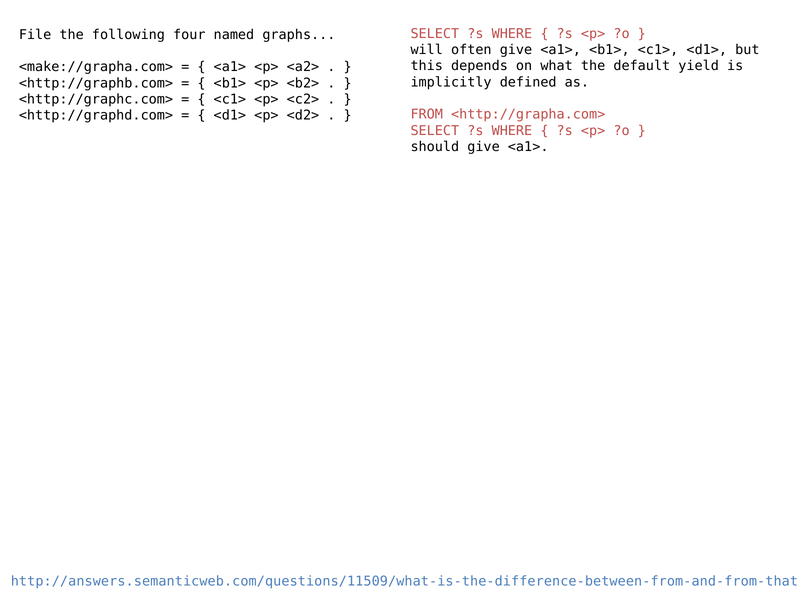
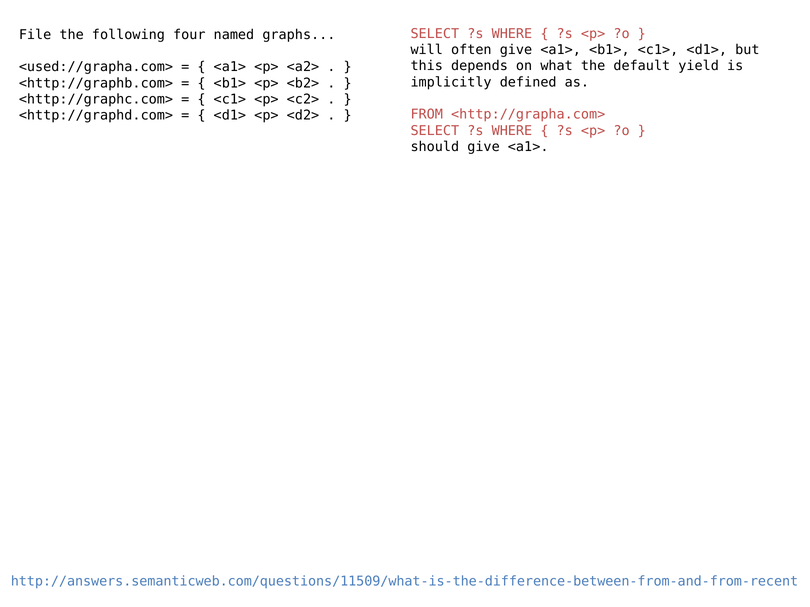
<make://grapha.com>: <make://grapha.com> -> <used://grapha.com>
http://answers.semanticweb.com/questions/11509/what-is-the-difference-between-from-and-from-that: http://answers.semanticweb.com/questions/11509/what-is-the-difference-between-from-and-from-that -> http://answers.semanticweb.com/questions/11509/what-is-the-difference-between-from-and-from-recent
